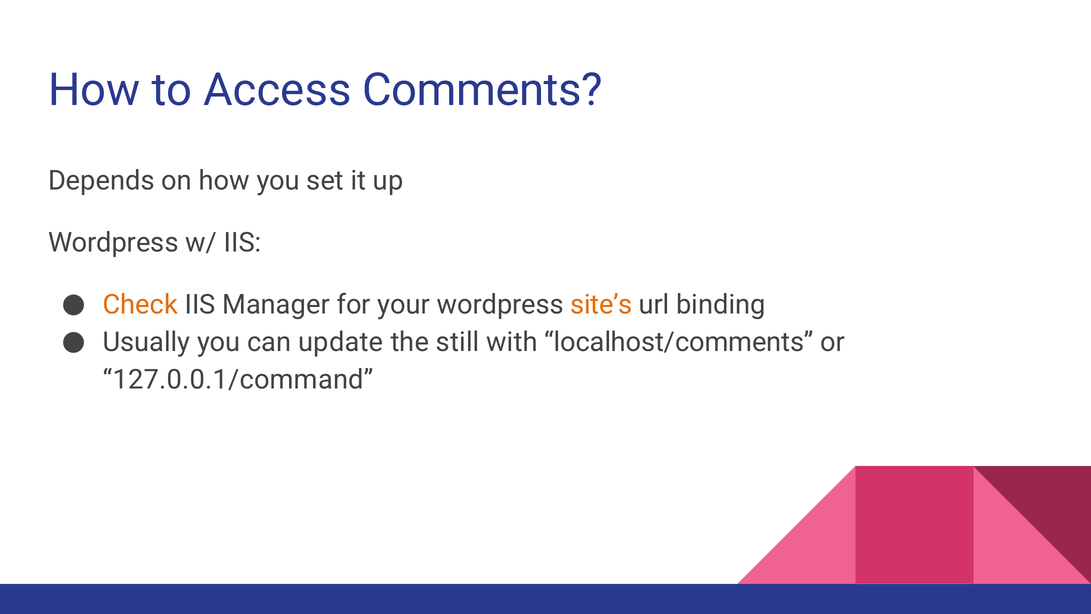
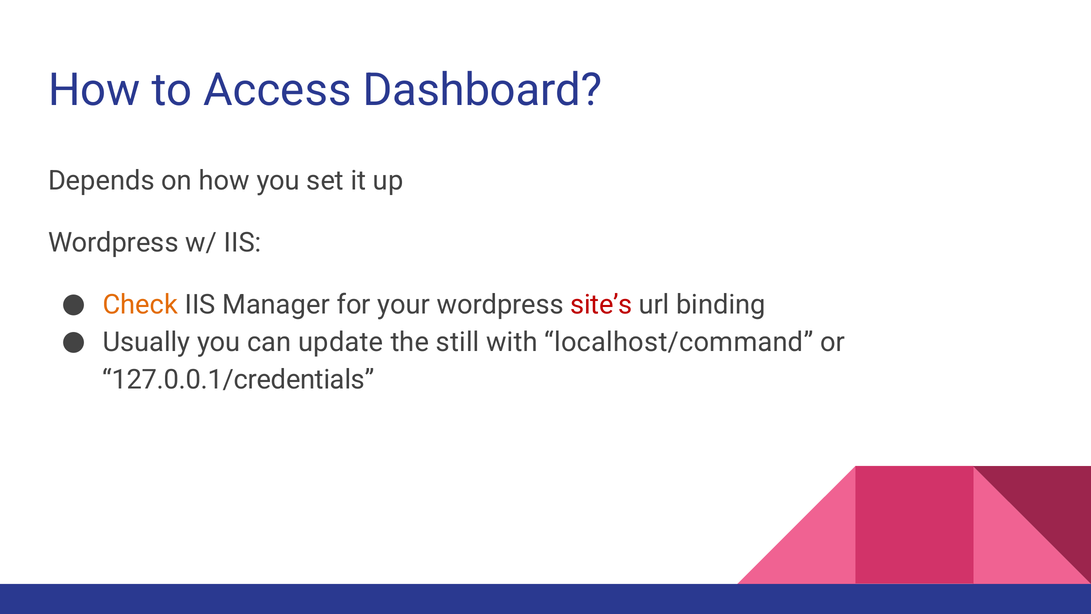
Comments: Comments -> Dashboard
site’s colour: orange -> red
localhost/comments: localhost/comments -> localhost/command
127.0.0.1/command: 127.0.0.1/command -> 127.0.0.1/credentials
